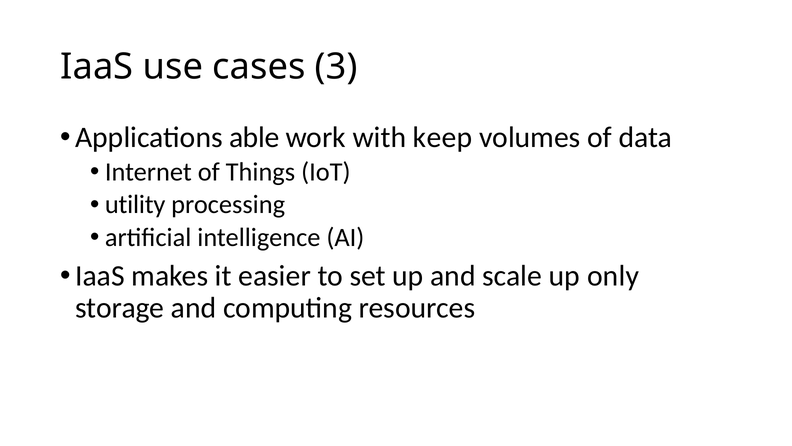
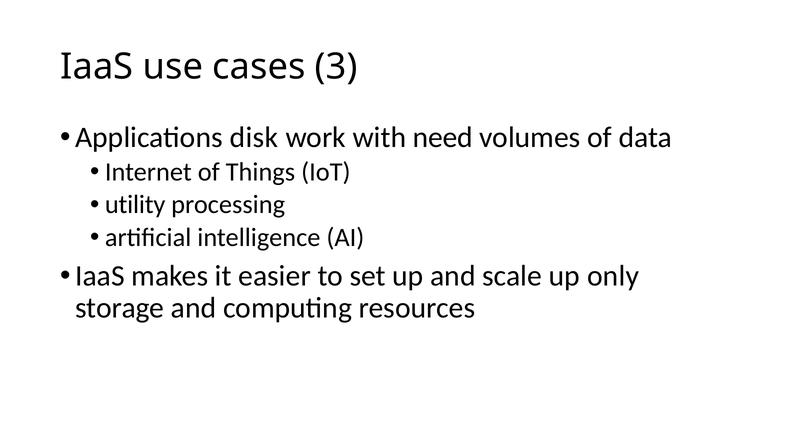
able: able -> disk
keep: keep -> need
